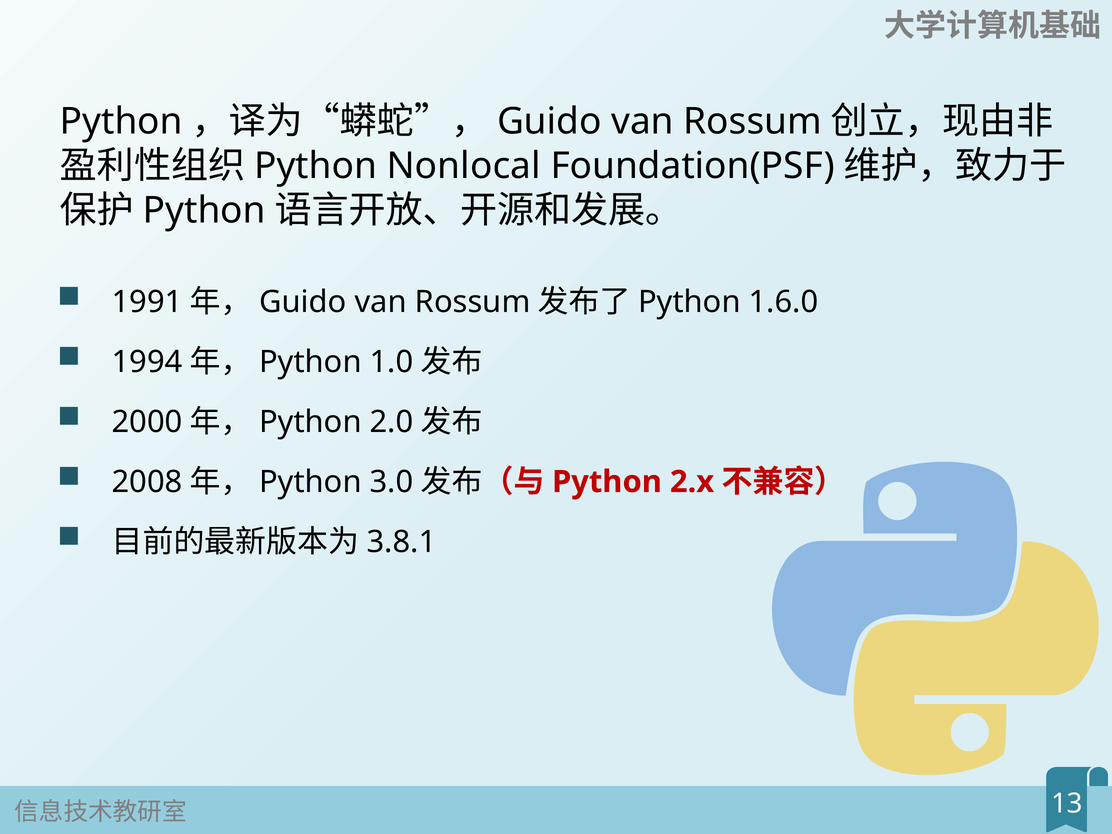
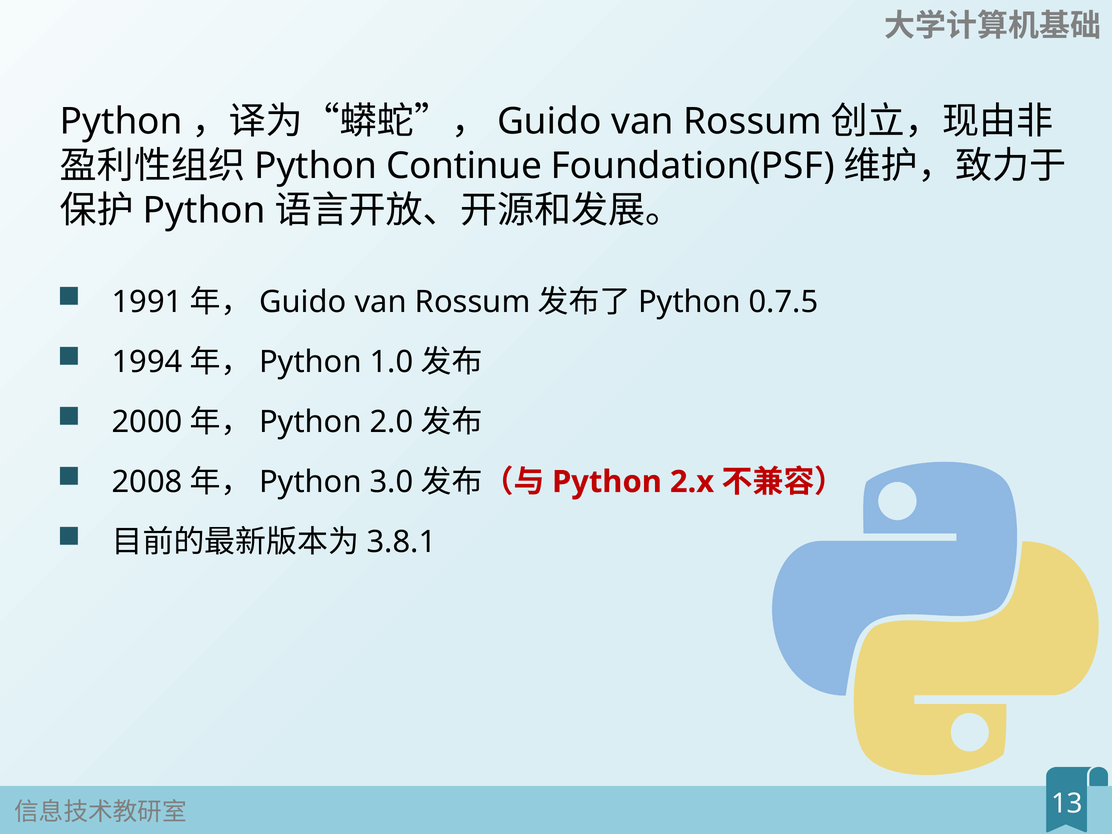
Nonlocal: Nonlocal -> Continue
1.6.0: 1.6.0 -> 0.7.5
